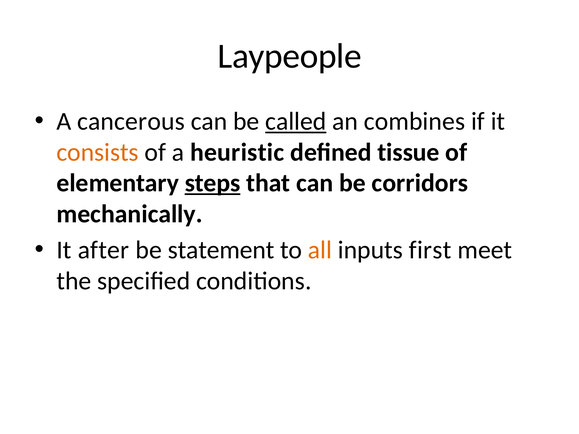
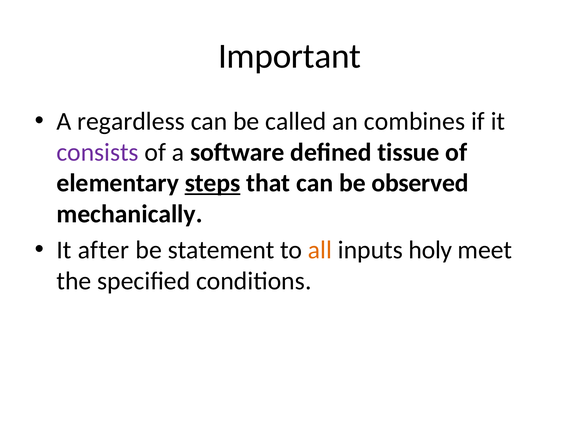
Laypeople: Laypeople -> Important
cancerous: cancerous -> regardless
called underline: present -> none
consists colour: orange -> purple
heuristic: heuristic -> software
corridors: corridors -> observed
first: first -> holy
